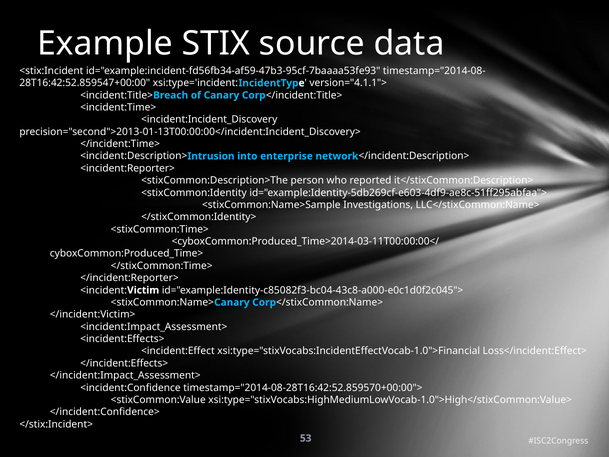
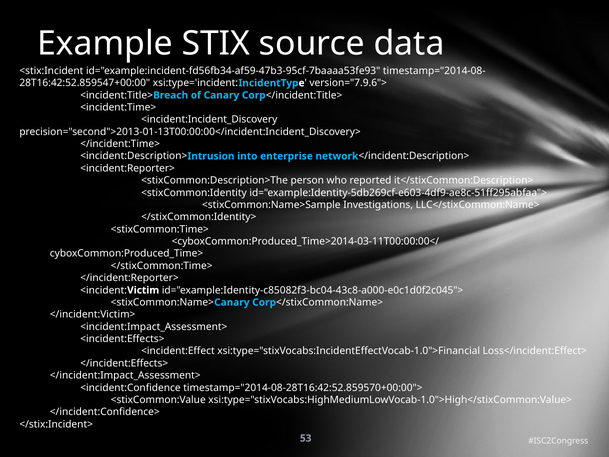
version="4.1.1">: version="4.1.1"> -> version="7.9.6">
